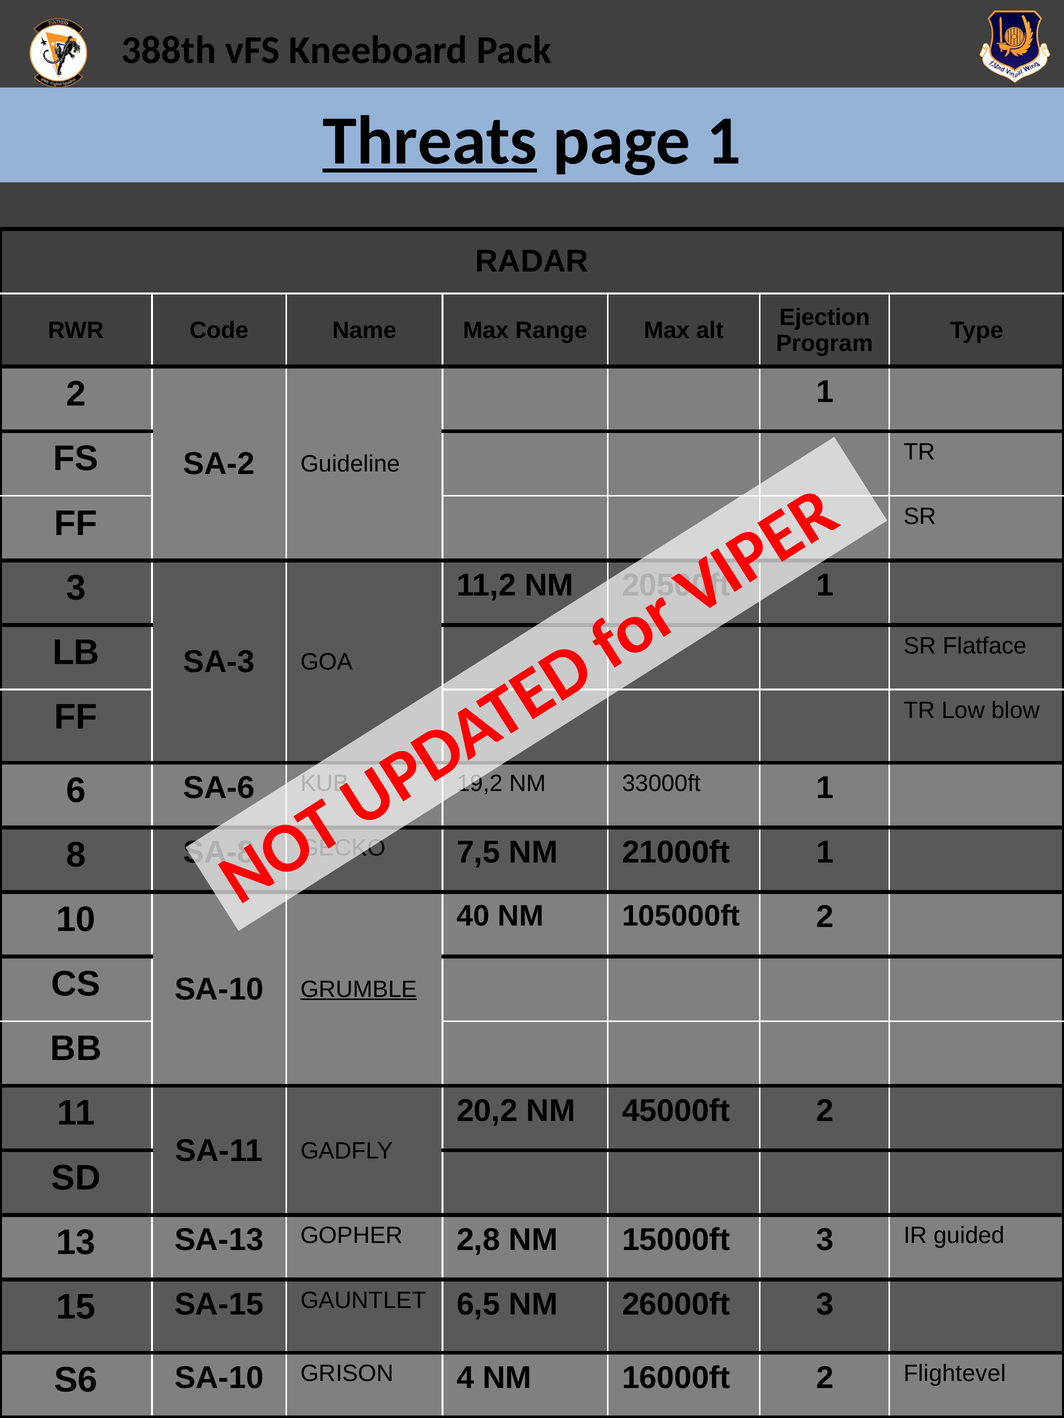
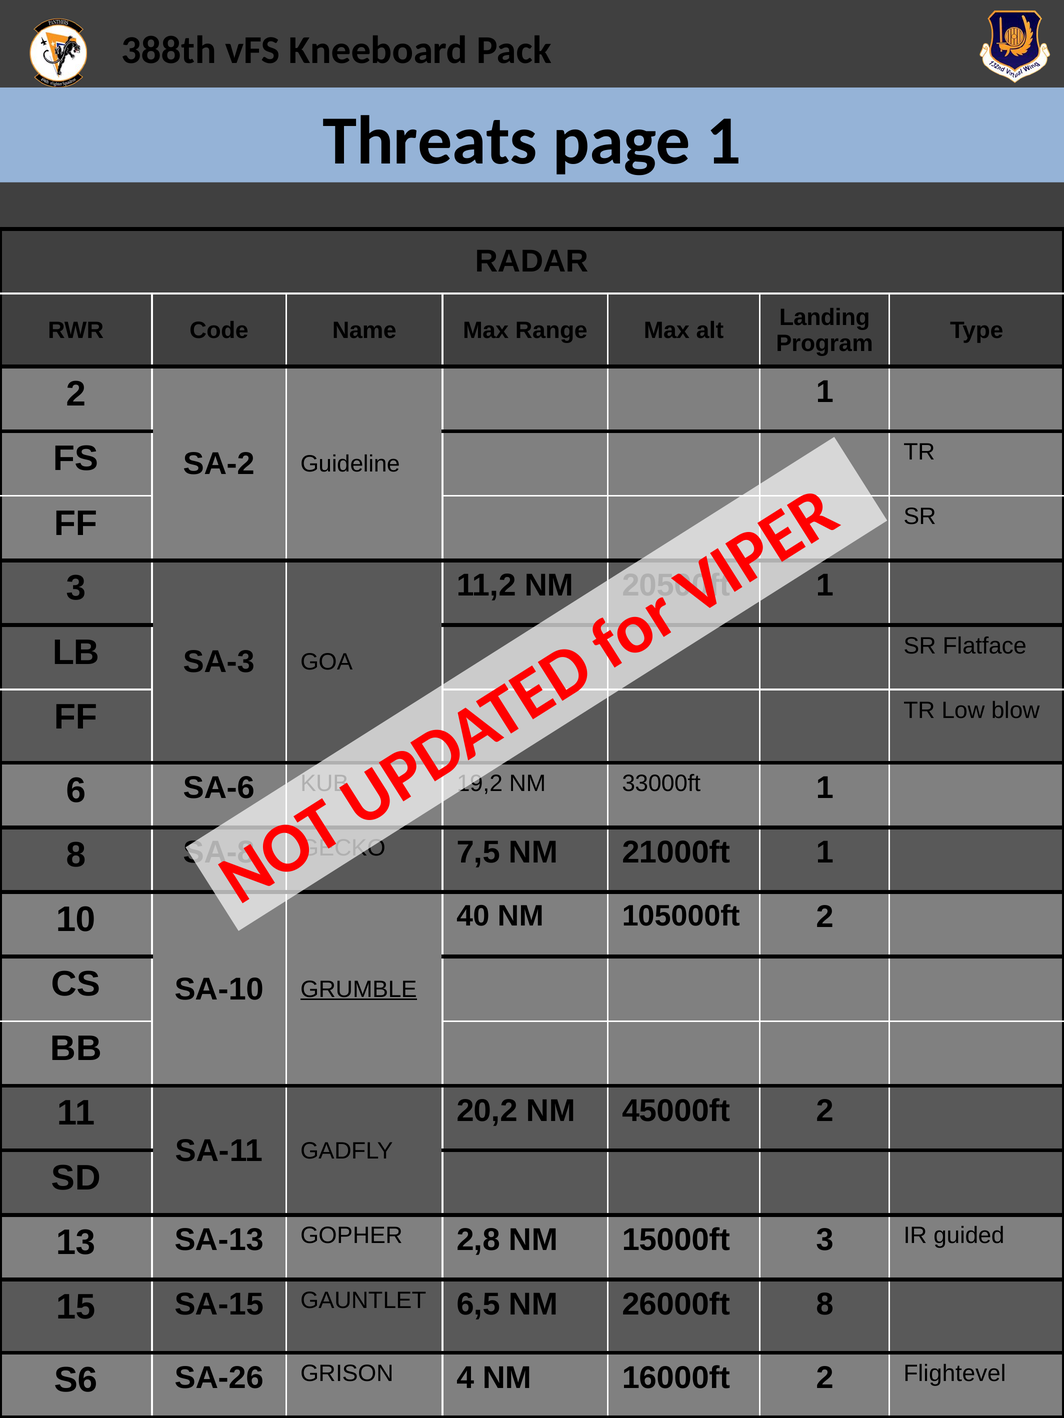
Threats underline: present -> none
Ejection: Ejection -> Landing
26000ft 3: 3 -> 8
S6 SA-10: SA-10 -> SA-26
